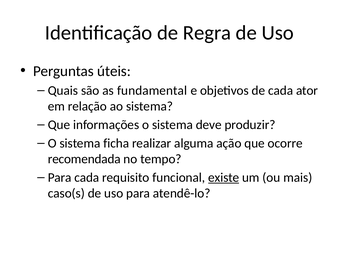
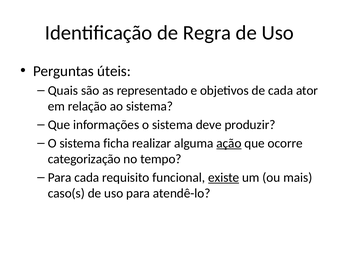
fundamental: fundamental -> representado
ação underline: none -> present
recomendada: recomendada -> categorização
